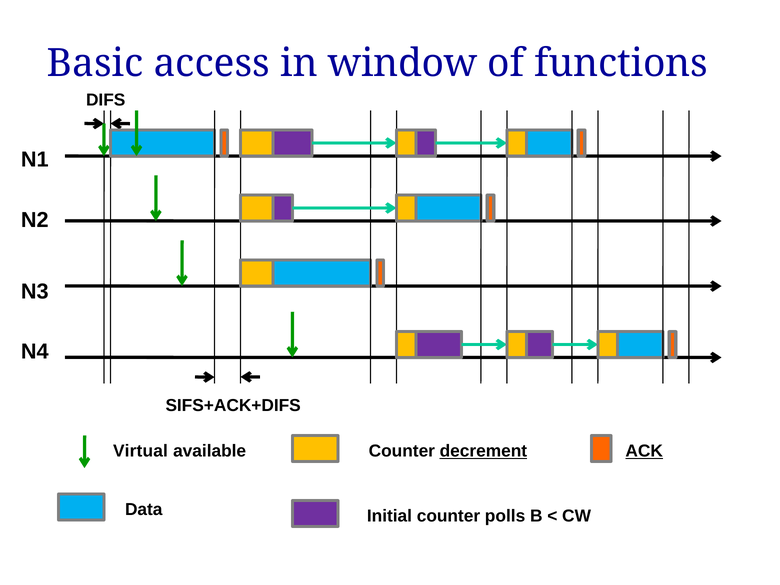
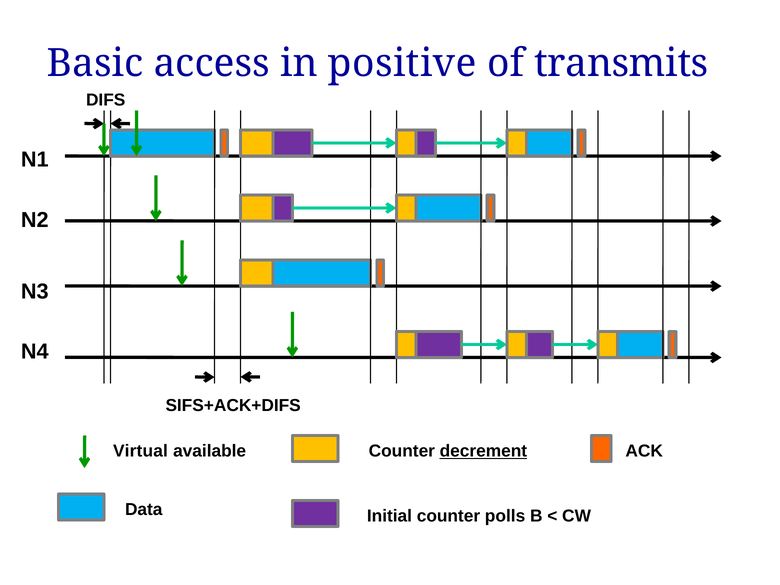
window: window -> positive
functions: functions -> transmits
ACK underline: present -> none
